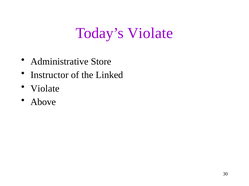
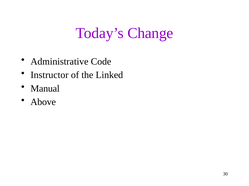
Today’s Violate: Violate -> Change
Store: Store -> Code
Violate at (45, 89): Violate -> Manual
